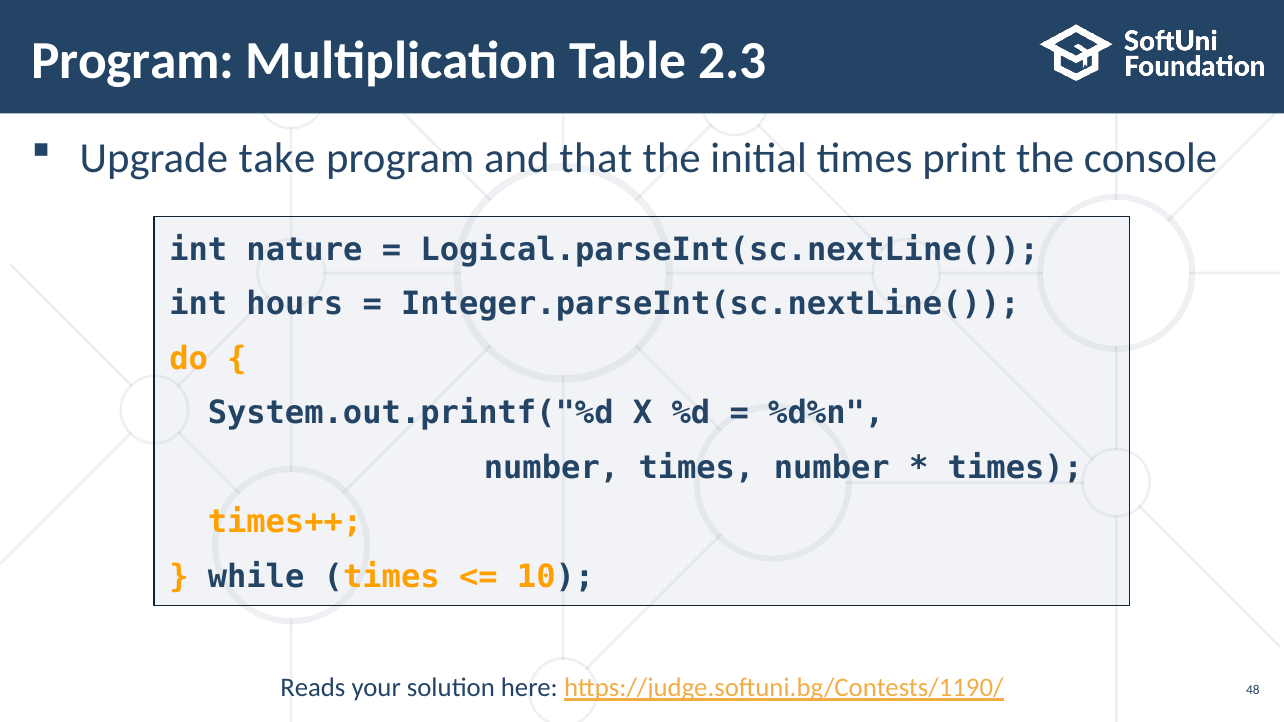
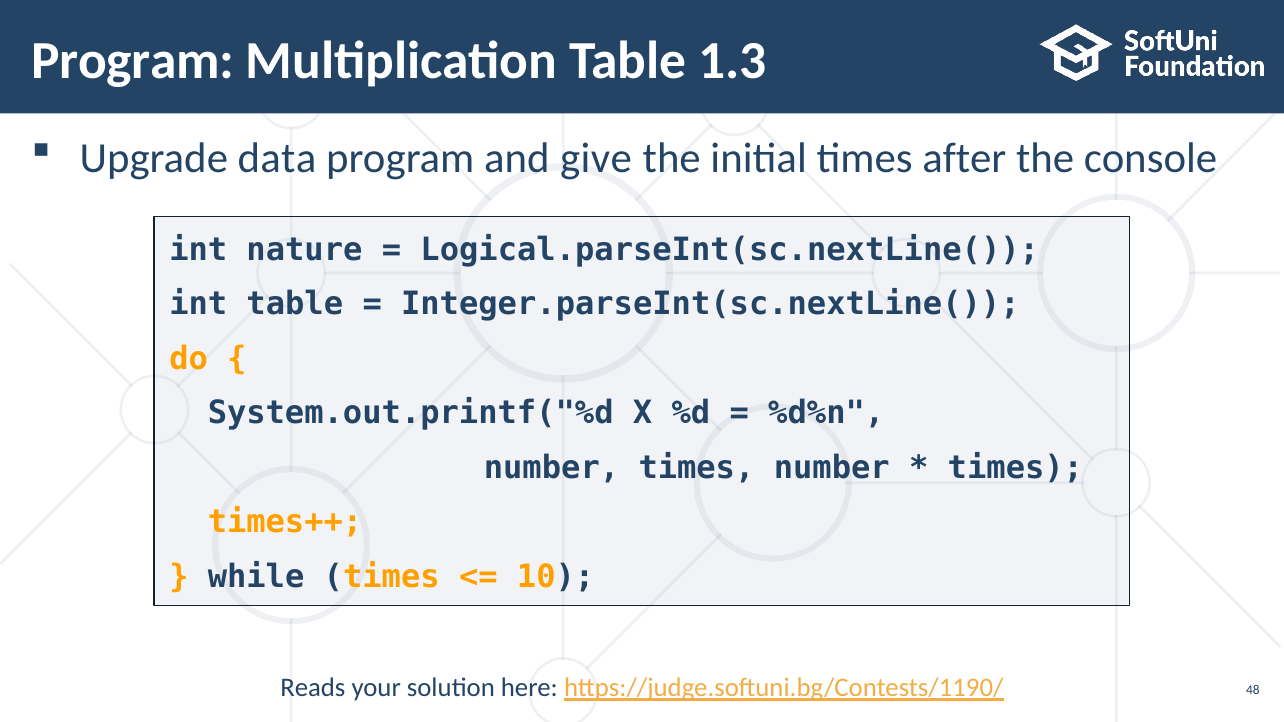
2.3: 2.3 -> 1.3
take: take -> data
that: that -> give
print: print -> after
int hours: hours -> table
